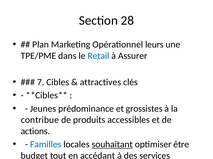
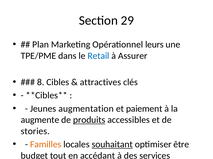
28: 28 -> 29
7: 7 -> 8
prédominance: prédominance -> augmentation
grossistes: grossistes -> paiement
contribue: contribue -> augmente
produits at (89, 120) underline: none -> present
actions at (35, 132): actions -> stories
Familles colour: blue -> orange
